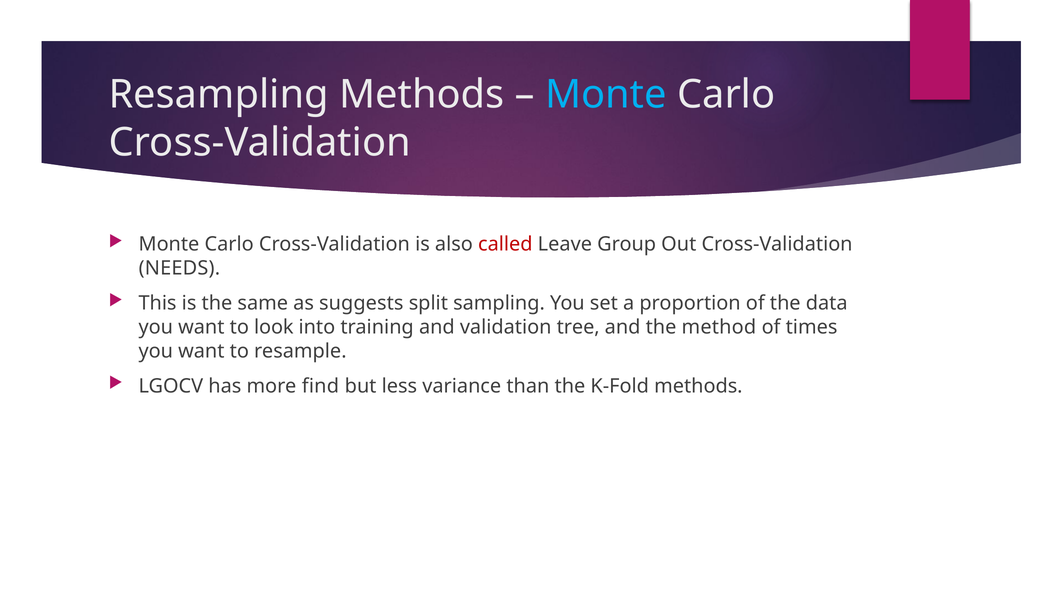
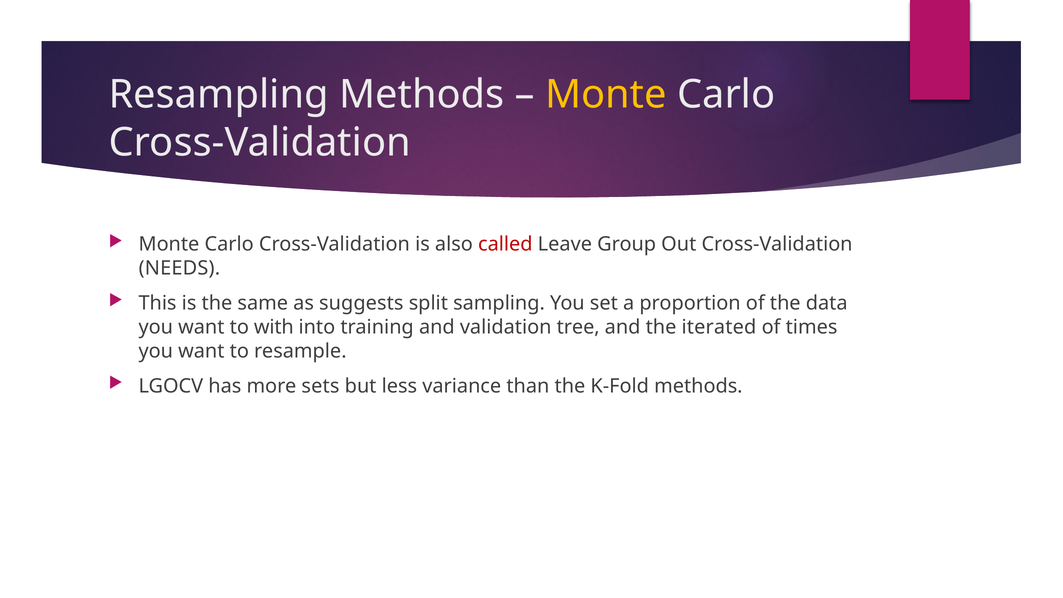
Monte at (606, 95) colour: light blue -> yellow
look: look -> with
method: method -> iterated
find: find -> sets
